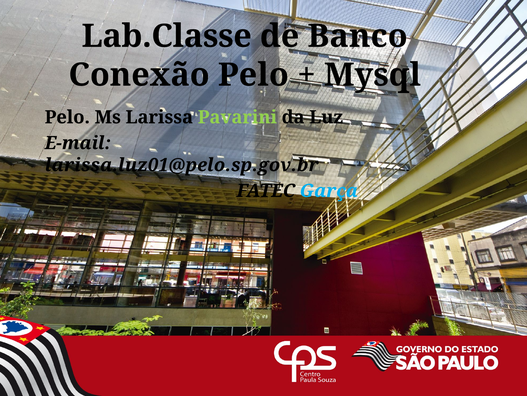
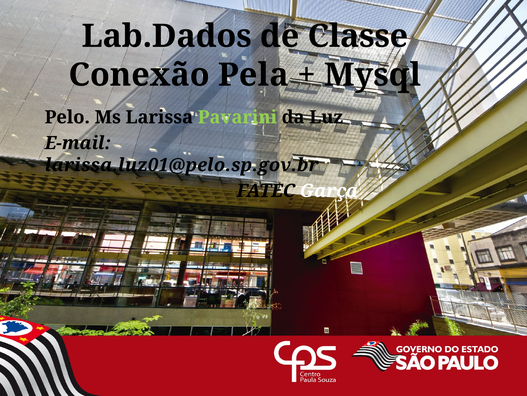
Lab.Classe: Lab.Classe -> Lab.Dados
Banco: Banco -> Classe
Conexão Pelo: Pelo -> Pela
Garça colour: light blue -> white
